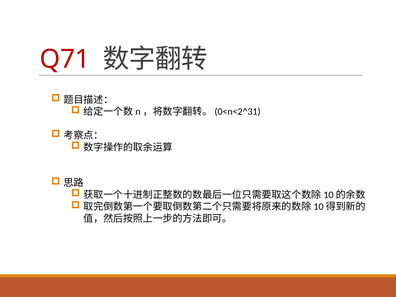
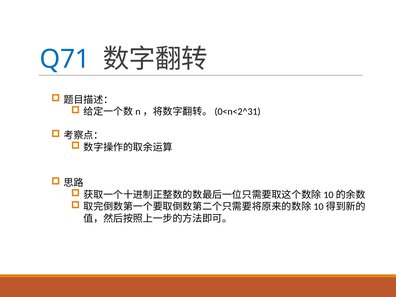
Q71 colour: red -> blue
